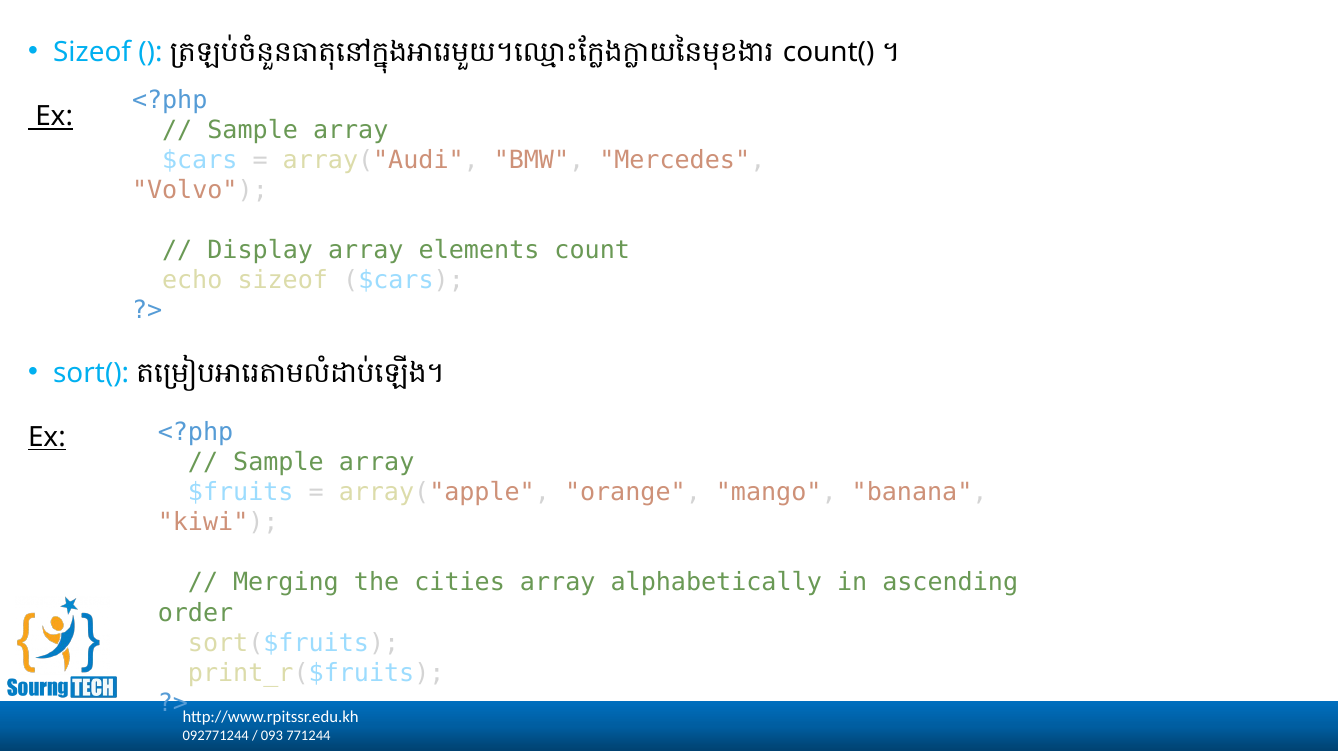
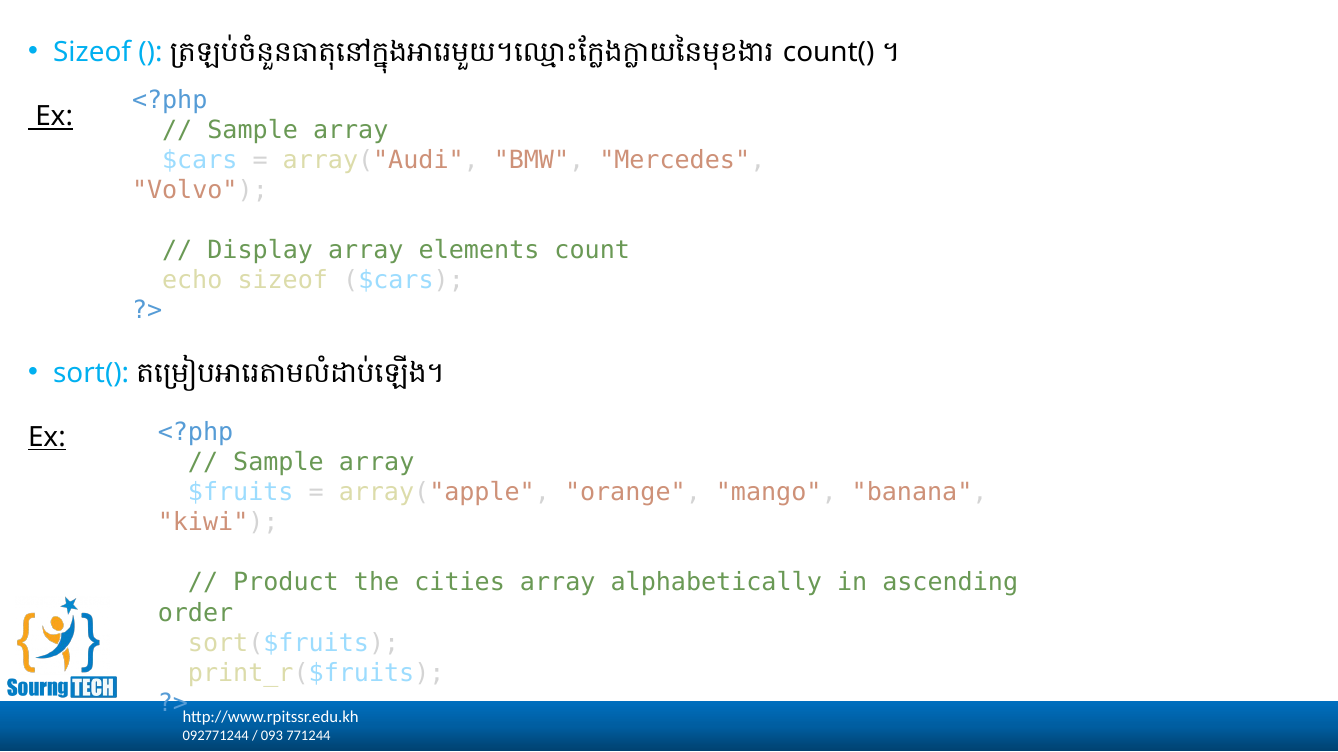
Merging: Merging -> Product
